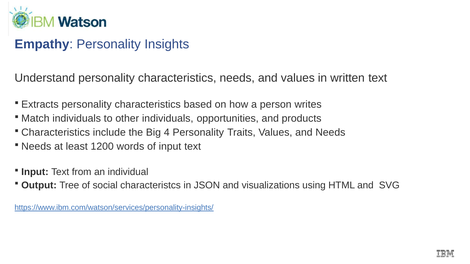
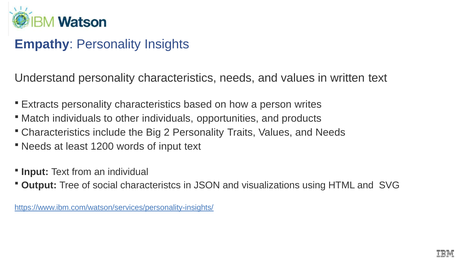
4: 4 -> 2
